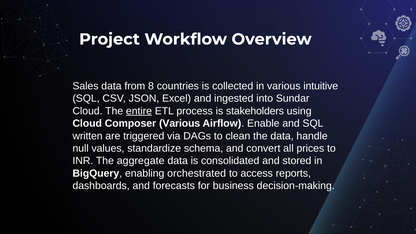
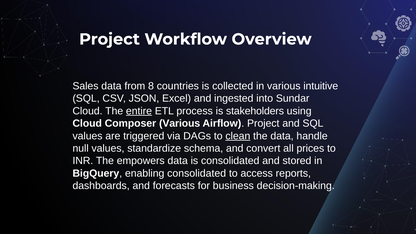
Airflow Enable: Enable -> Project
written at (88, 136): written -> values
clean underline: none -> present
aggregate: aggregate -> empowers
enabling orchestrated: orchestrated -> consolidated
